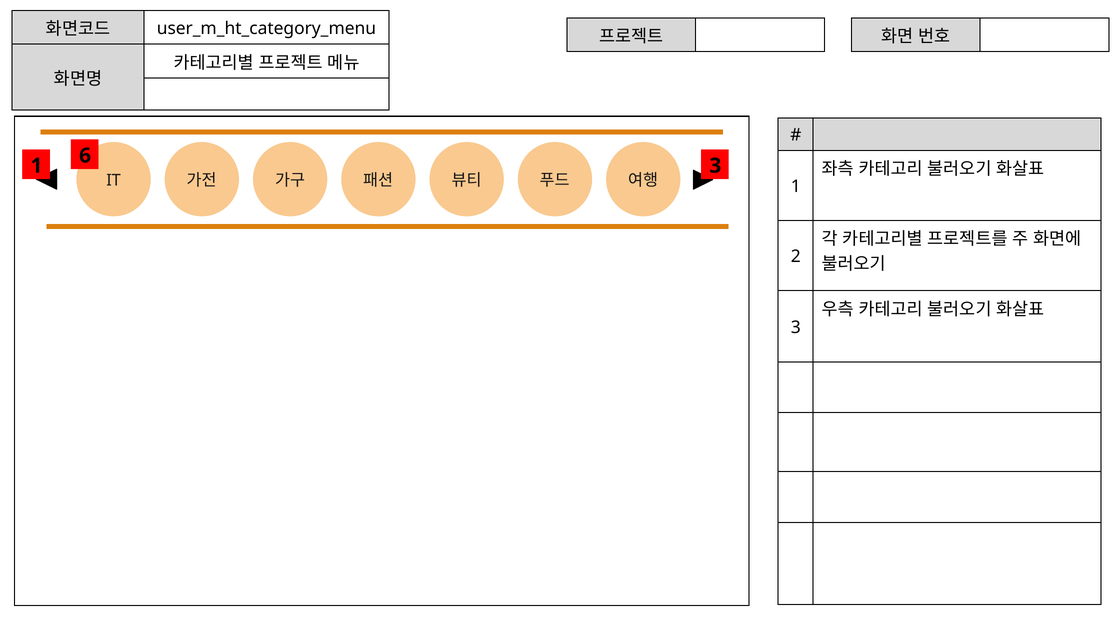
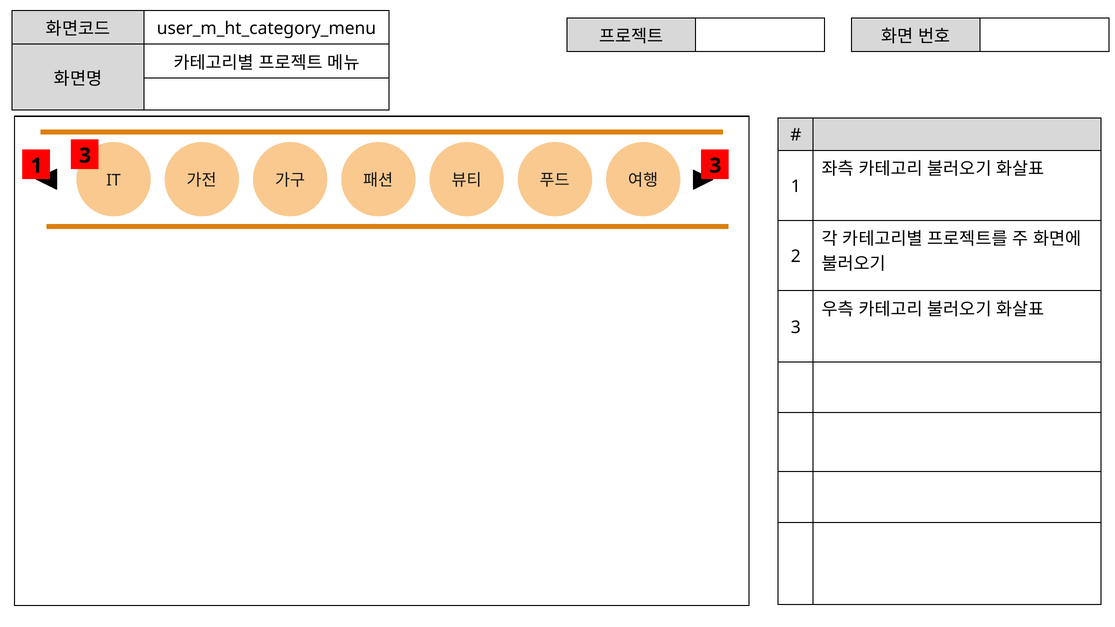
1 6: 6 -> 3
